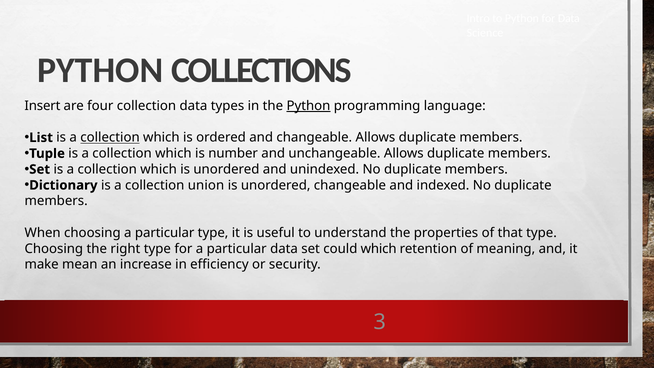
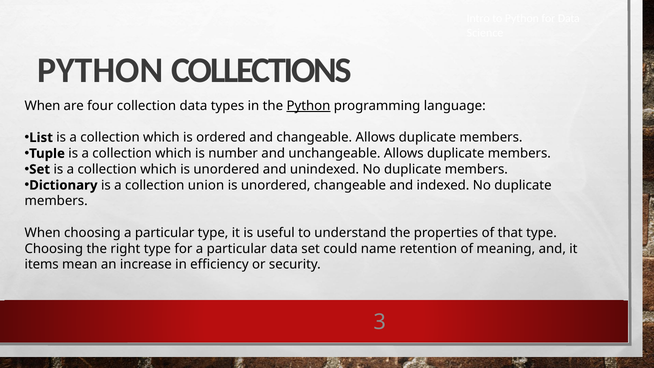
Insert at (42, 106): Insert -> When
collection at (110, 138) underline: present -> none
could which: which -> name
make: make -> items
